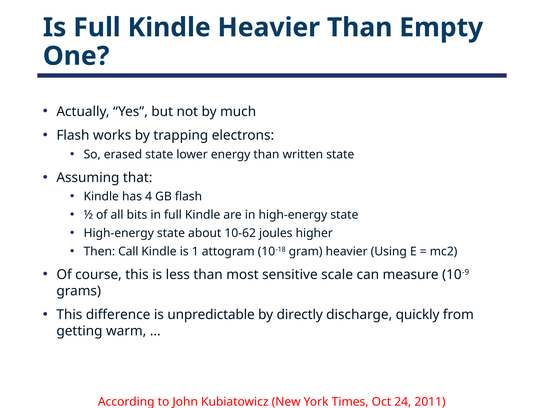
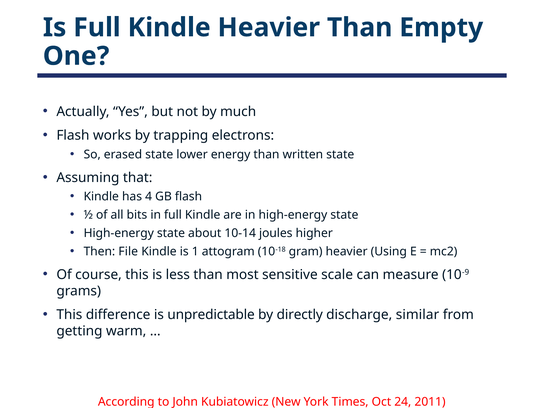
10-62: 10-62 -> 10-14
Call: Call -> File
quickly: quickly -> similar
